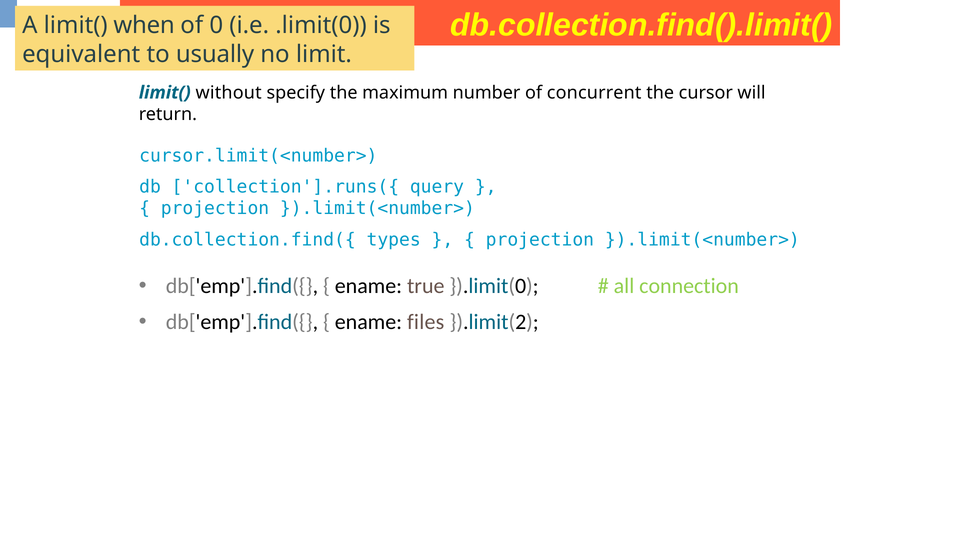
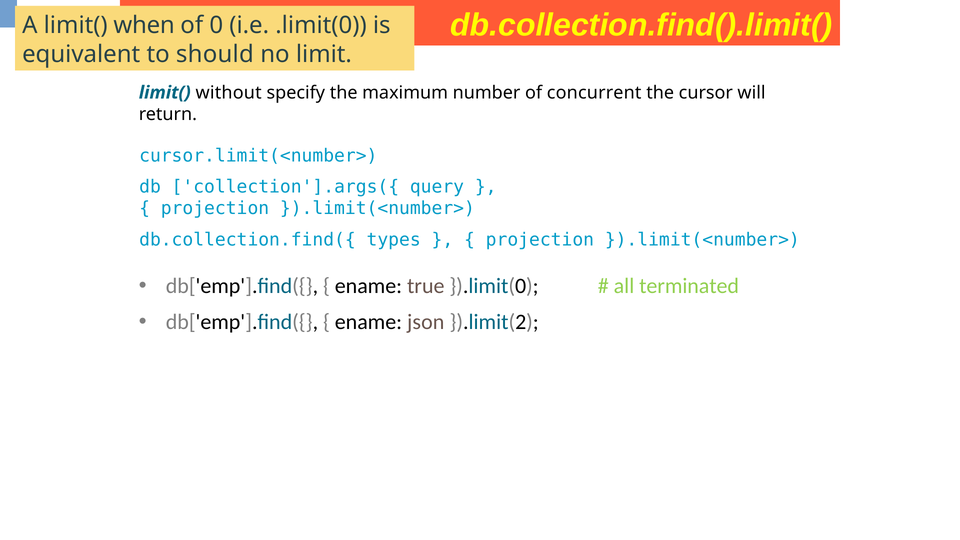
usually: usually -> should
collection'].runs({: collection'].runs({ -> collection'].args({
connection: connection -> terminated
files: files -> json
